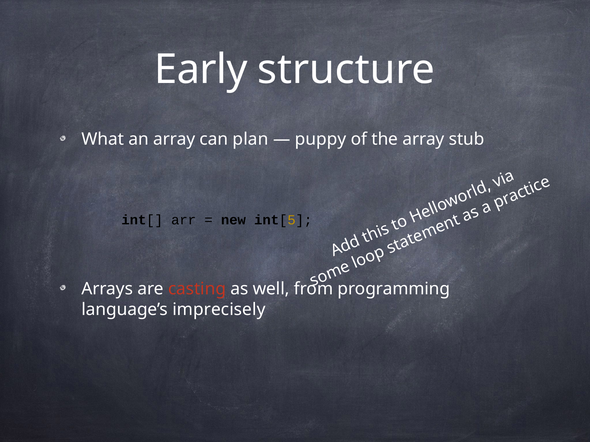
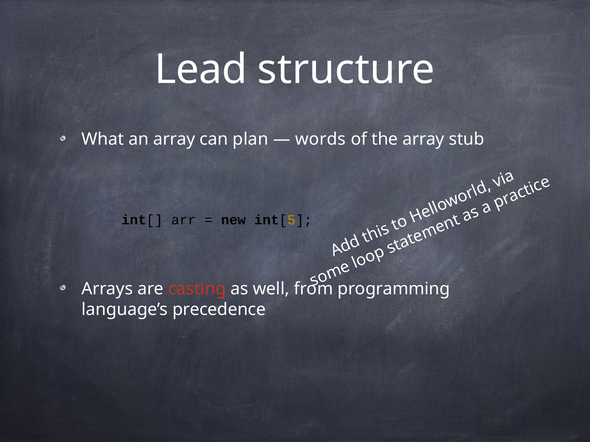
Early: Early -> Lead
puppy: puppy -> words
imprecisely: imprecisely -> precedence
